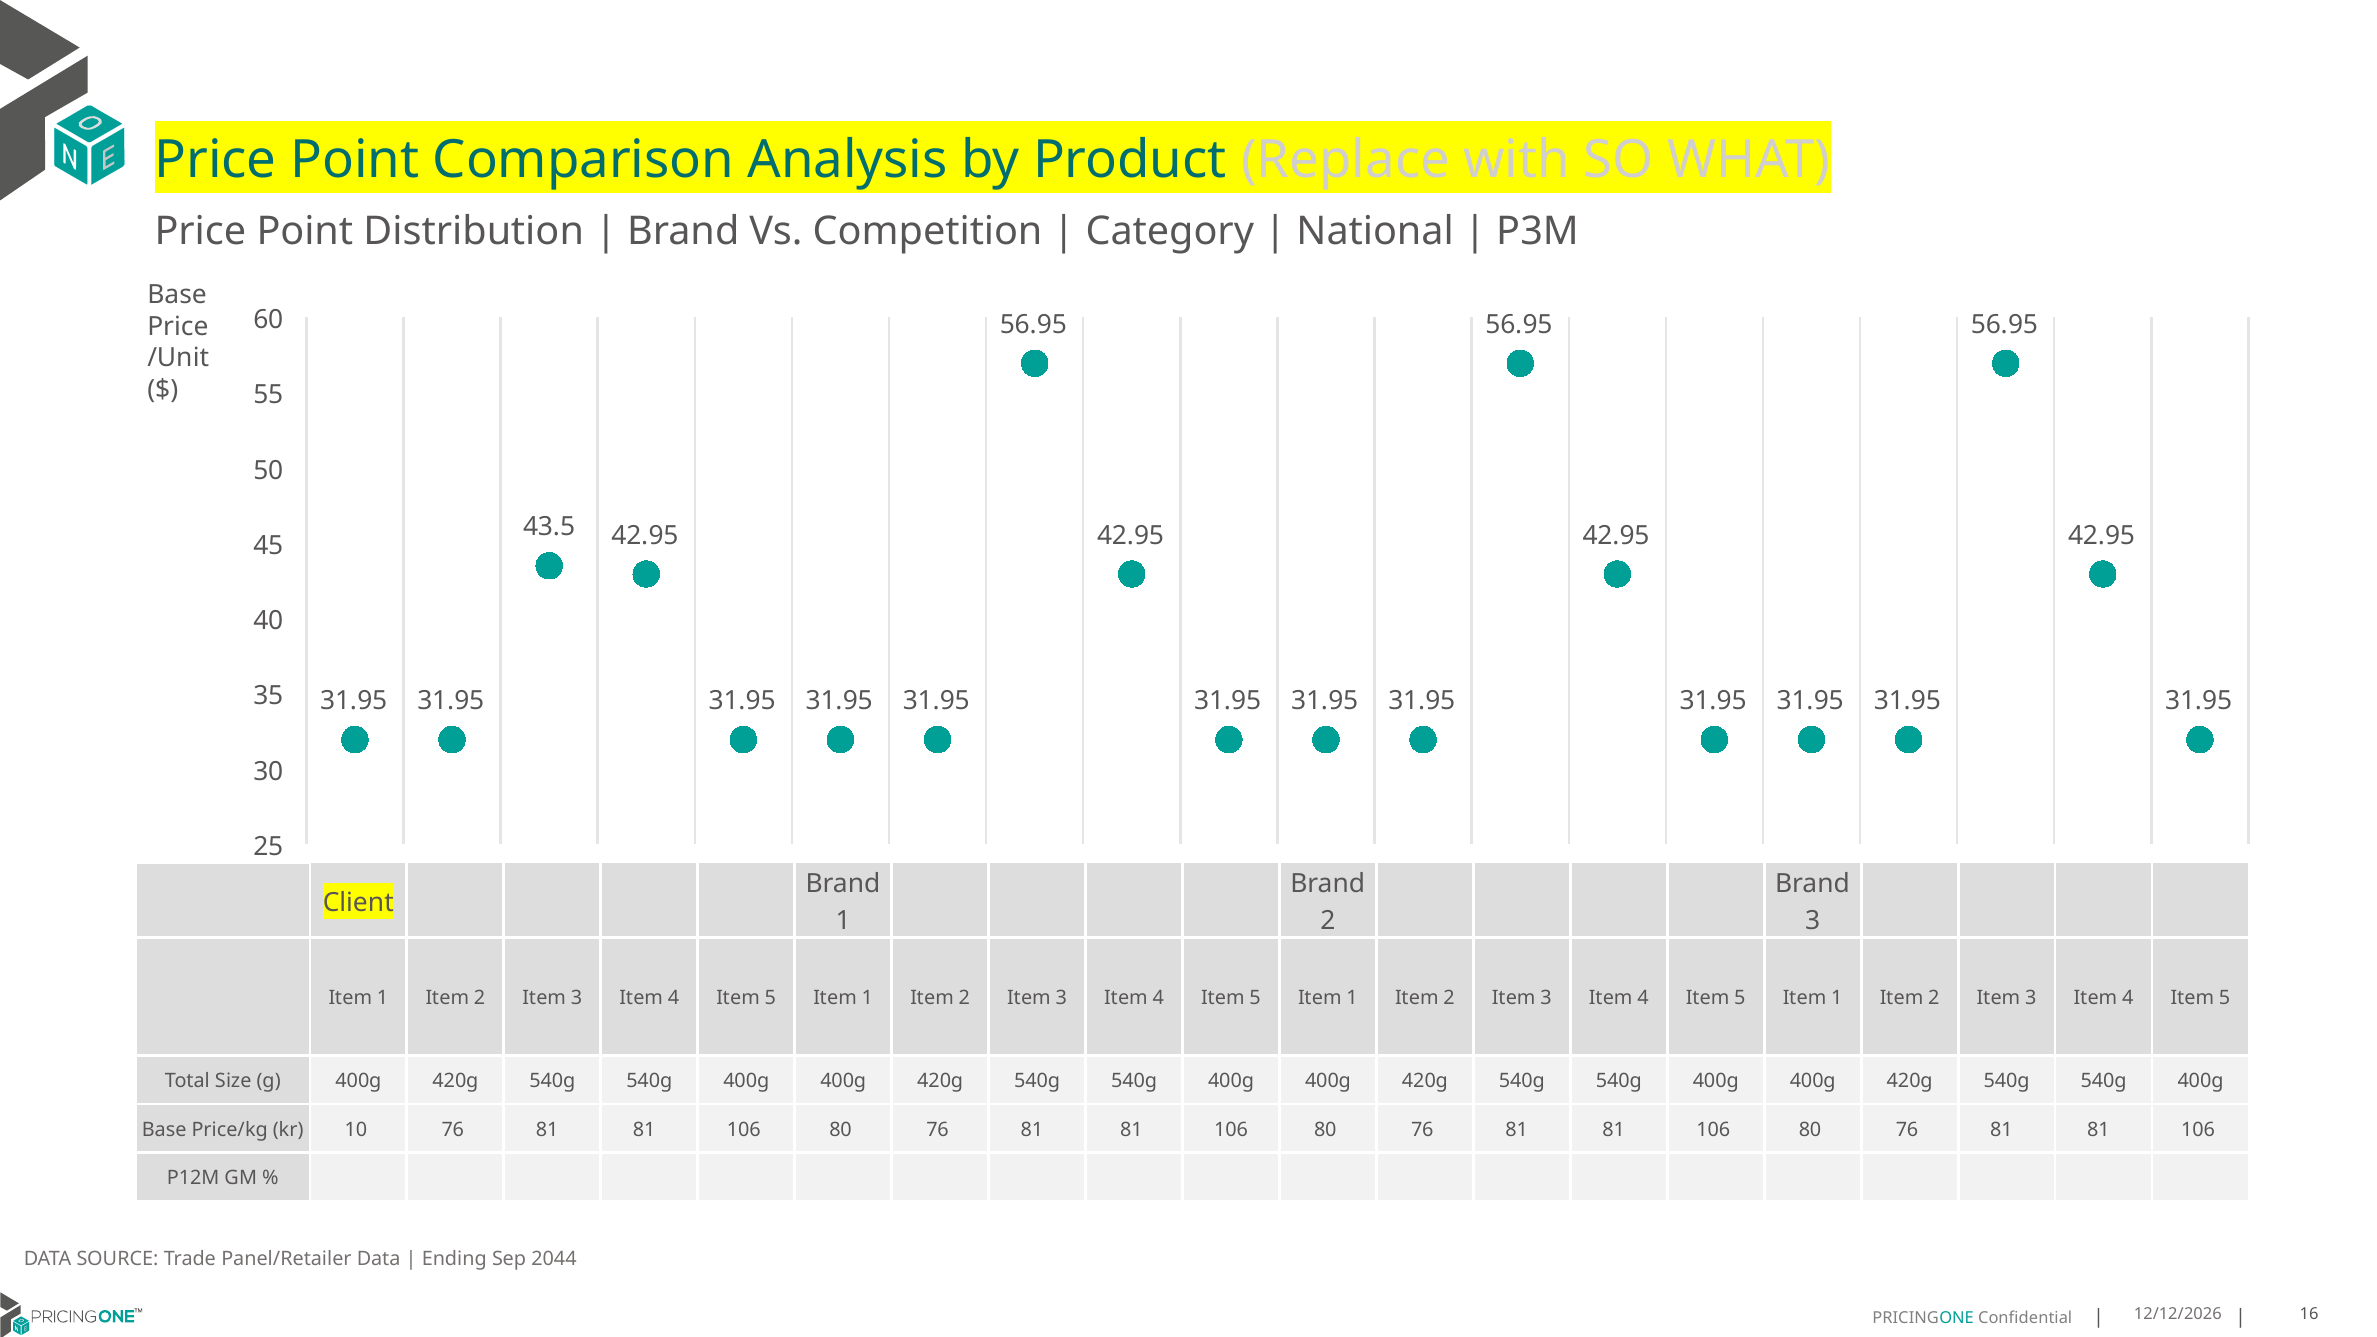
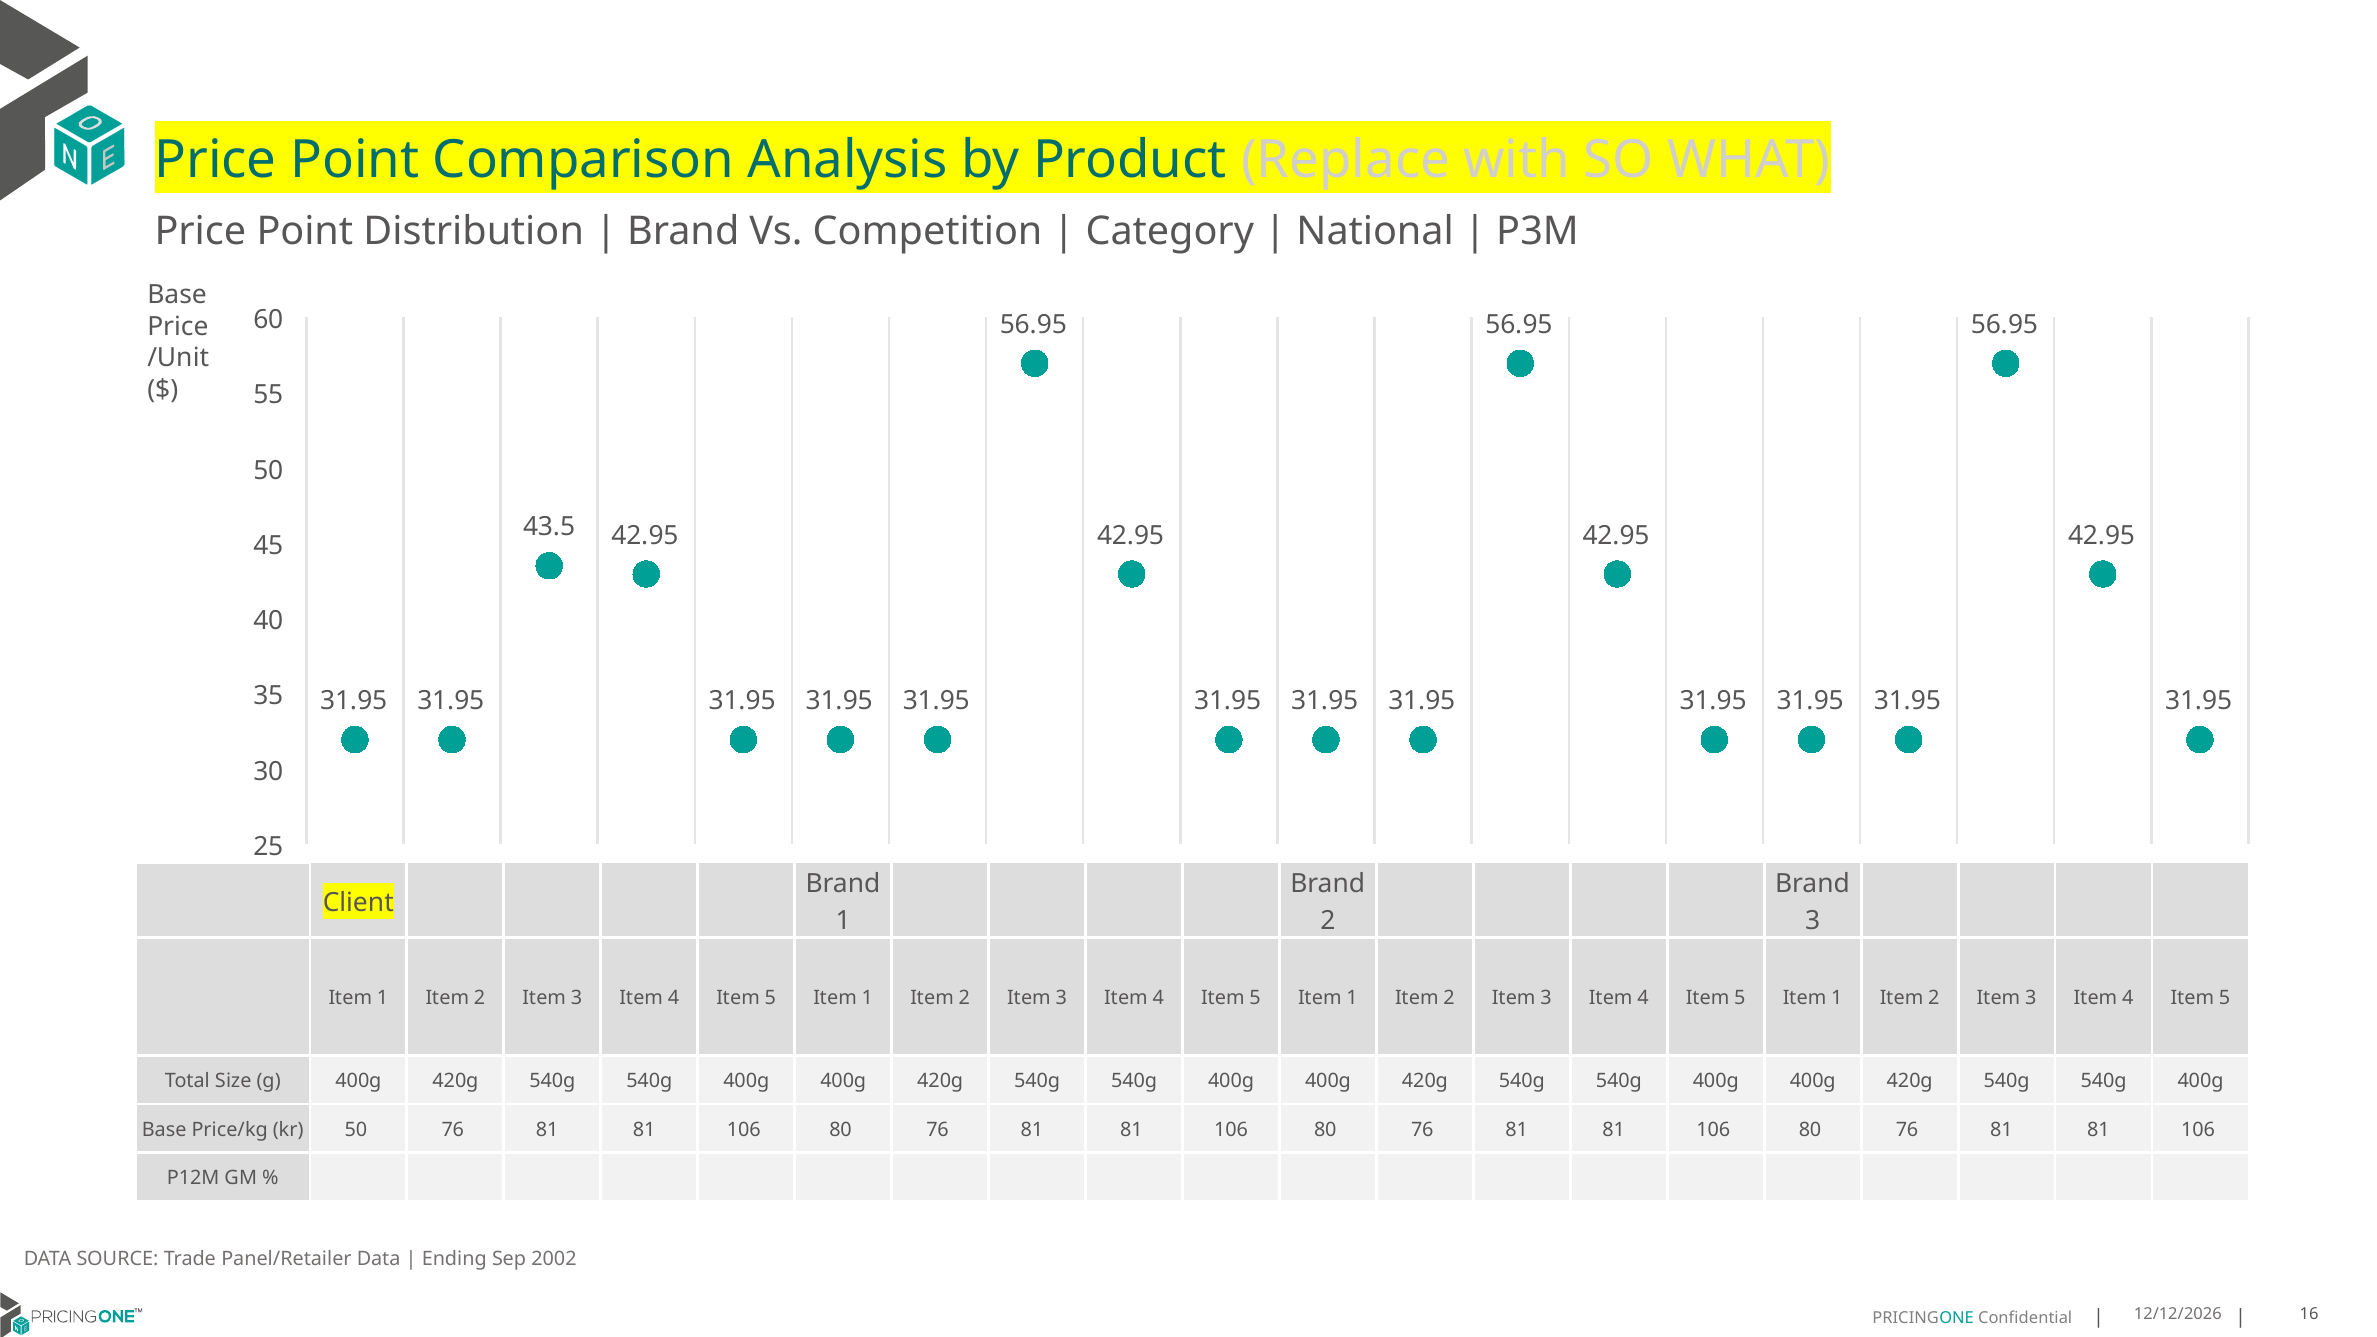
kr 10: 10 -> 50
2044: 2044 -> 2002
